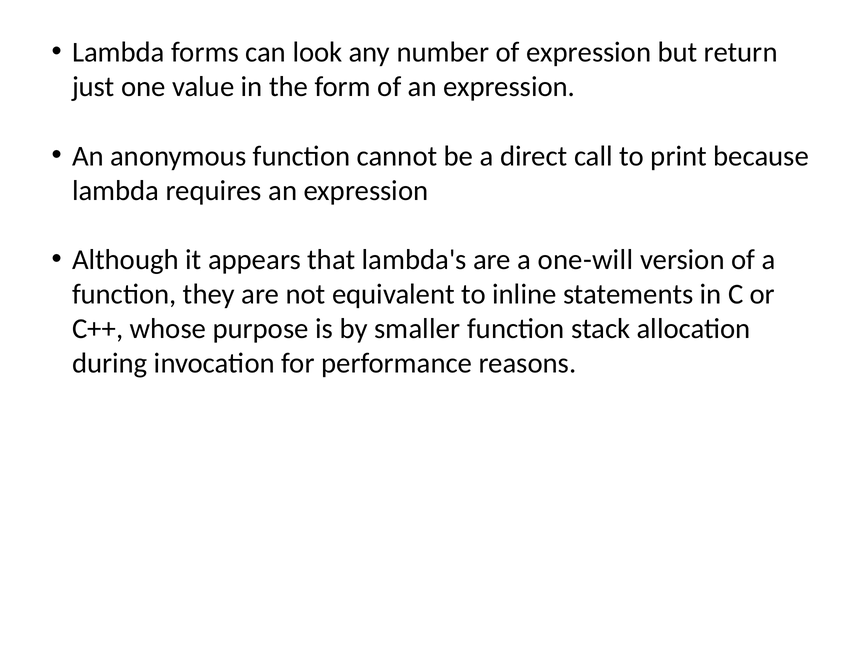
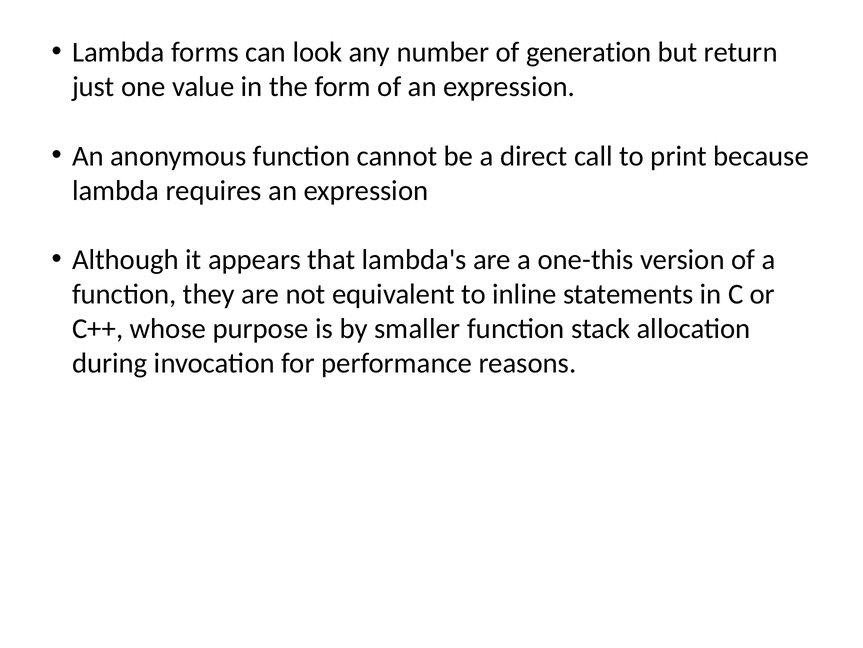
of expression: expression -> generation
one-will: one-will -> one-this
